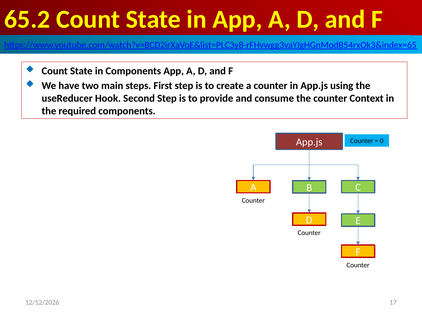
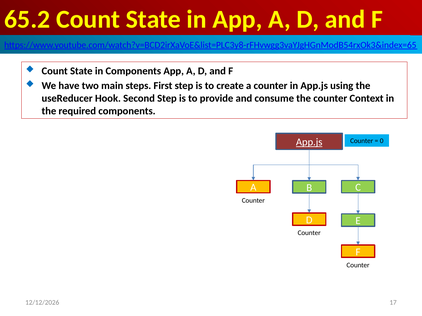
App.js at (309, 142) underline: none -> present
